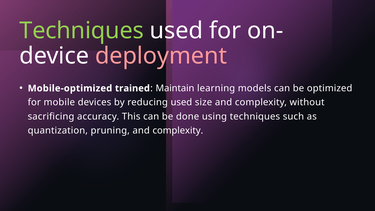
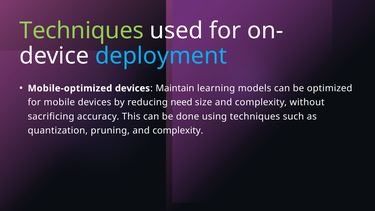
deployment colour: pink -> light blue
Mobile-optimized trained: trained -> devices
reducing used: used -> need
